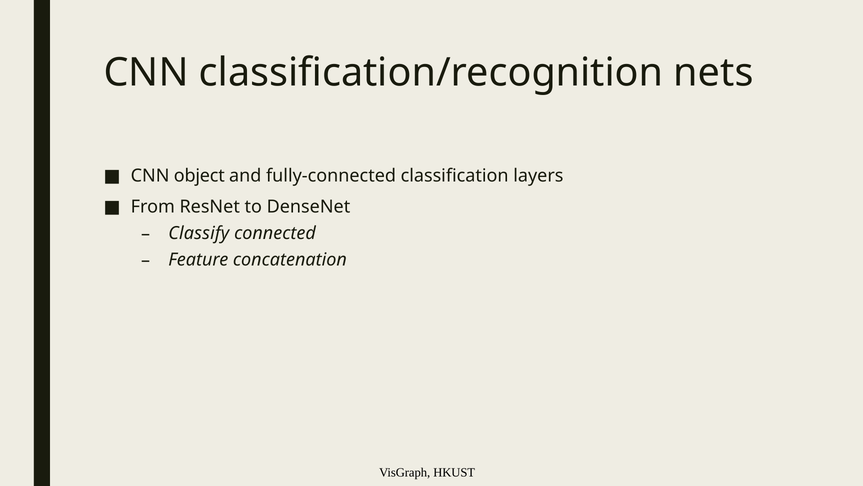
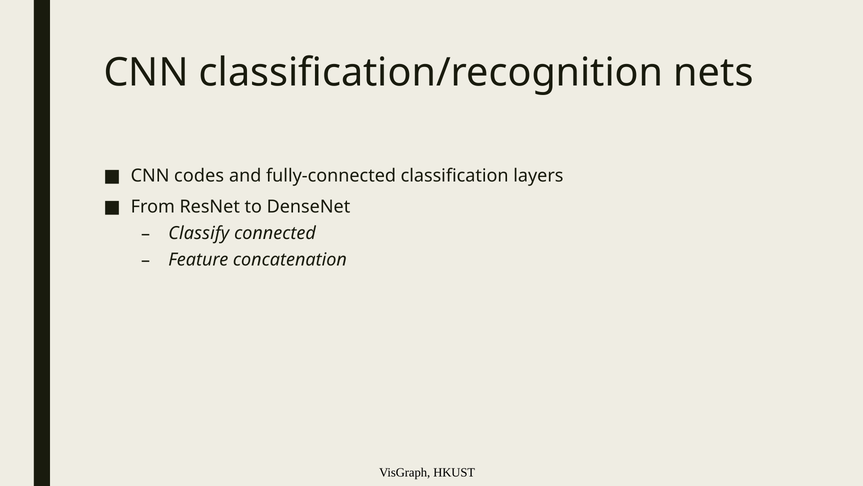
object: object -> codes
